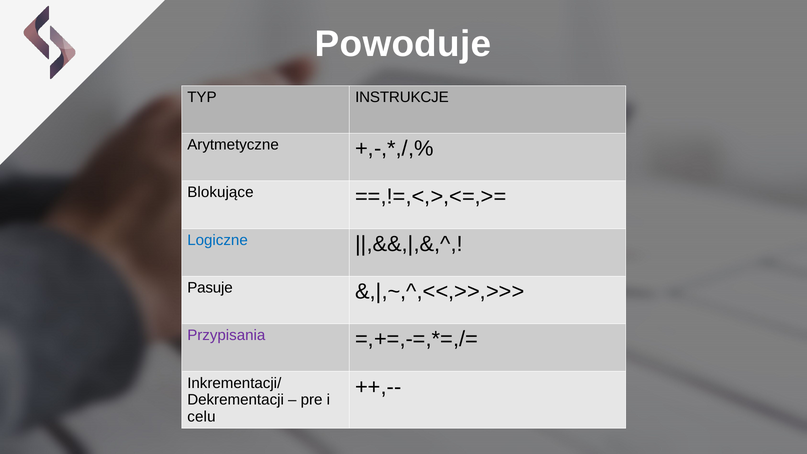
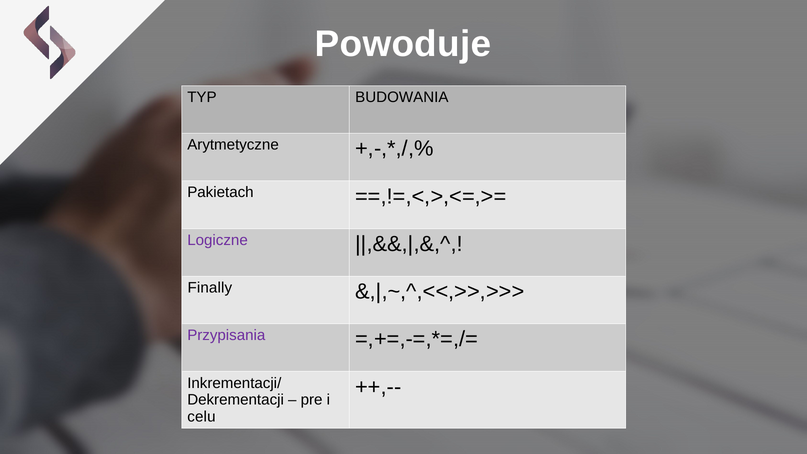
INSTRUKCJE: INSTRUKCJE -> BUDOWANIA
Blokujące: Blokujące -> Pakietach
Logiczne colour: blue -> purple
Pasuje: Pasuje -> Finally
